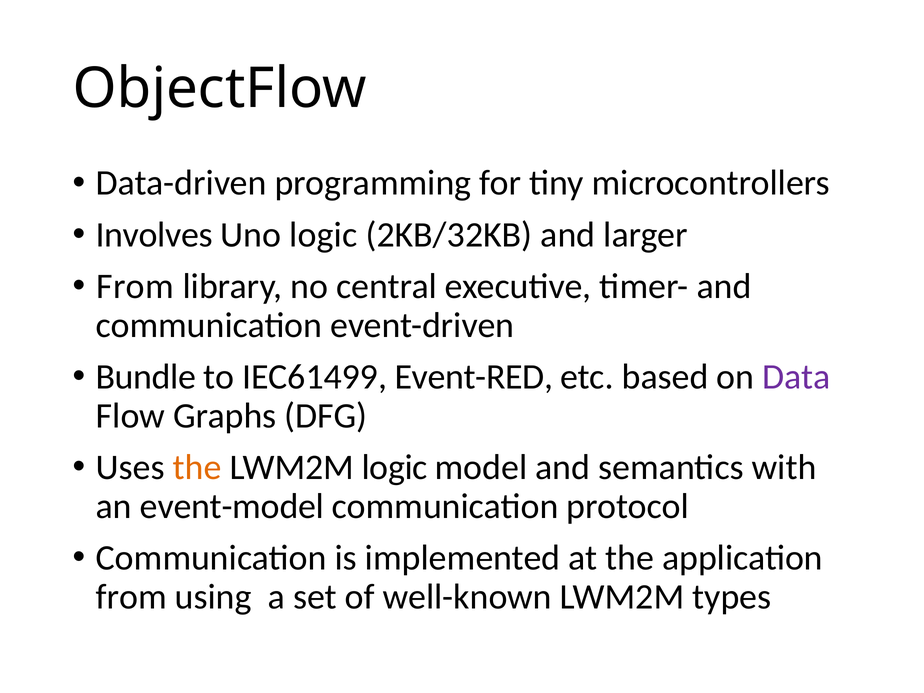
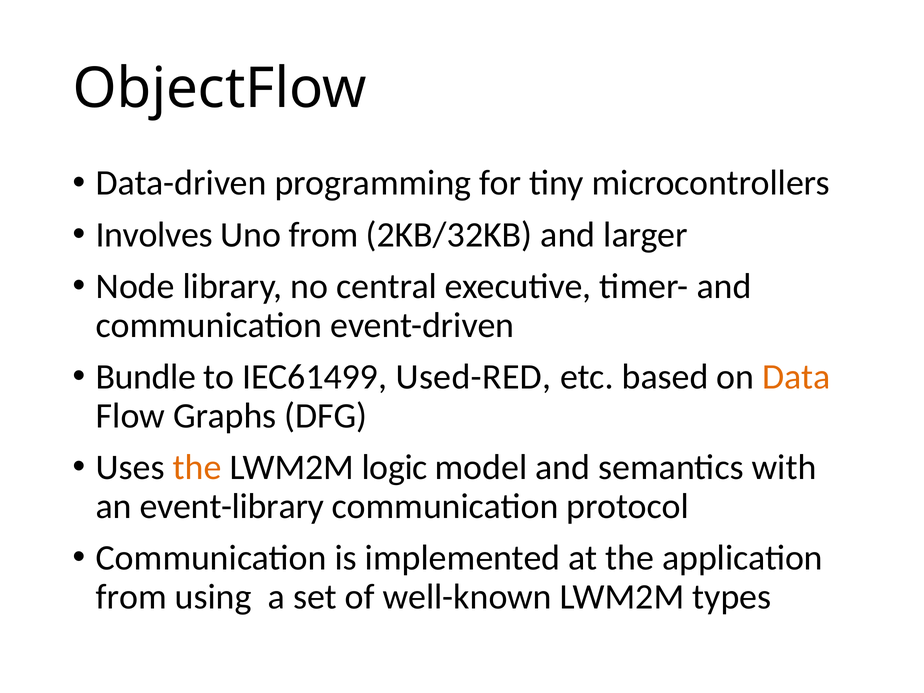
Uno logic: logic -> from
From at (135, 286): From -> Node
Event-RED: Event-RED -> Used-RED
Data colour: purple -> orange
event-model: event-model -> event-library
